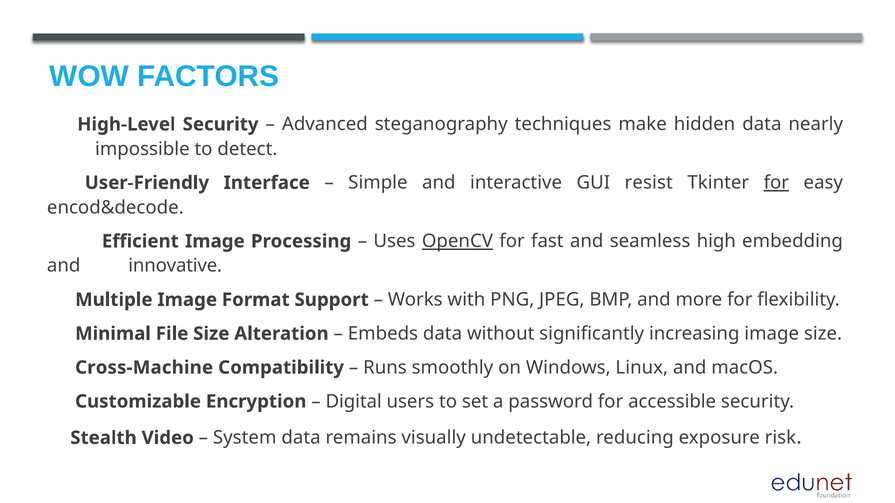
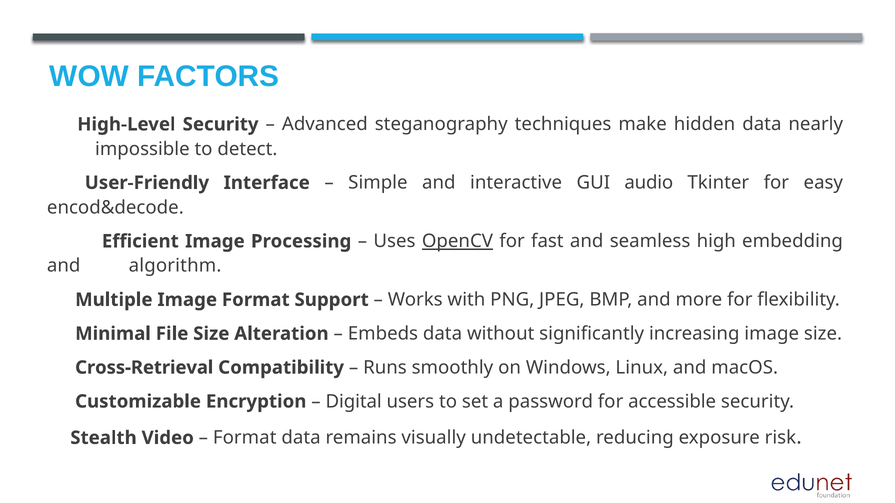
resist: resist -> audio
for at (776, 183) underline: present -> none
innovative: innovative -> algorithm
Cross-Machine: Cross-Machine -> Cross-Retrieval
System at (245, 438): System -> Format
